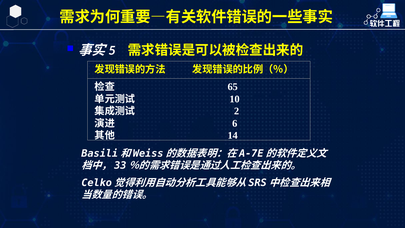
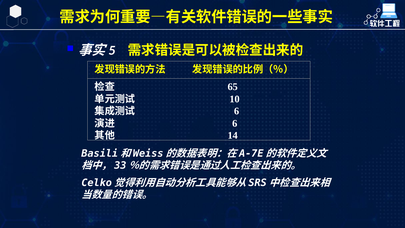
2 at (237, 111): 2 -> 6
